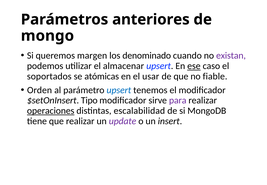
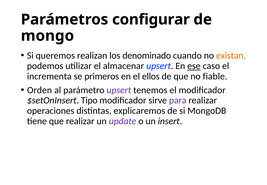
anteriores: anteriores -> configurar
margen: margen -> realizan
existan colour: purple -> orange
soportados: soportados -> incrementa
atómicas: atómicas -> primeros
usar: usar -> ellos
upsert at (119, 90) colour: blue -> purple
operaciones underline: present -> none
escalabilidad: escalabilidad -> explicaremos
